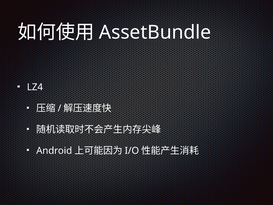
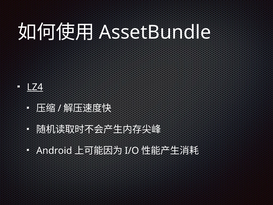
LZ4 underline: none -> present
